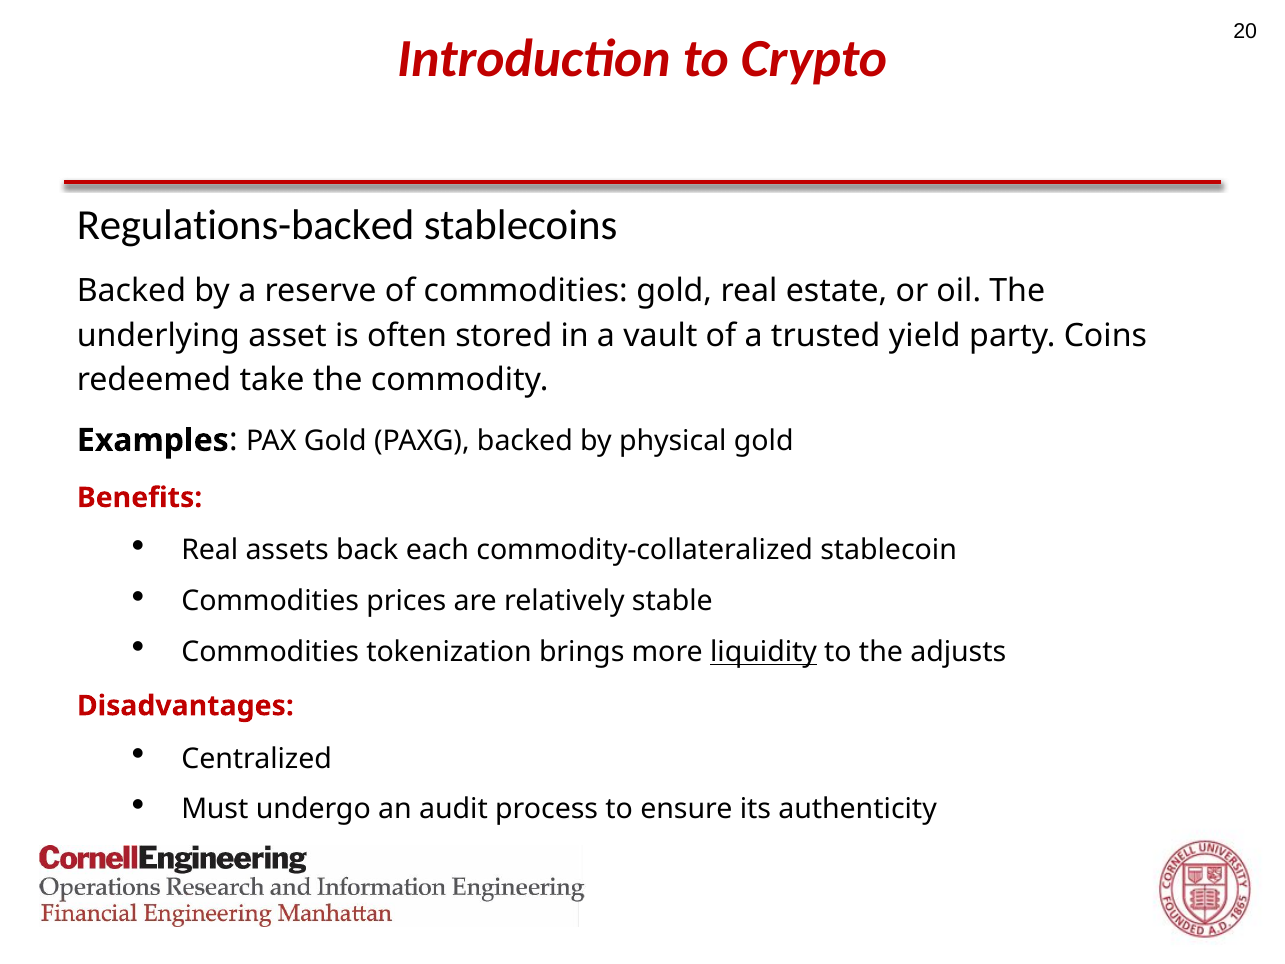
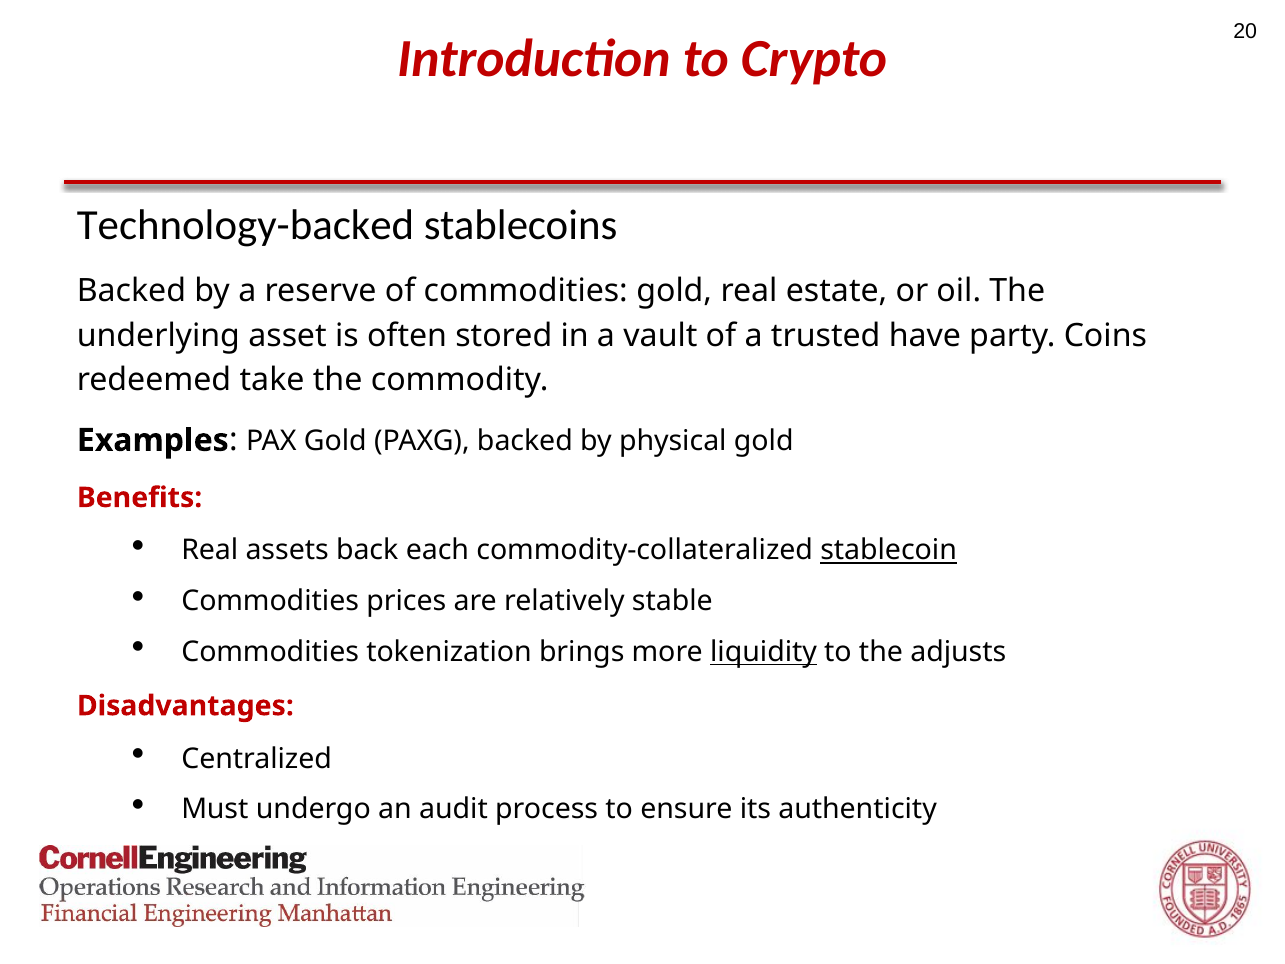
Regulations-backed: Regulations-backed -> Technology-backed
yield: yield -> have
stablecoin underline: none -> present
